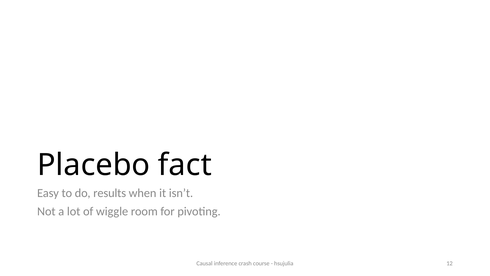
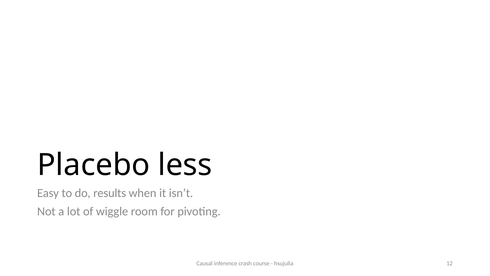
fact: fact -> less
